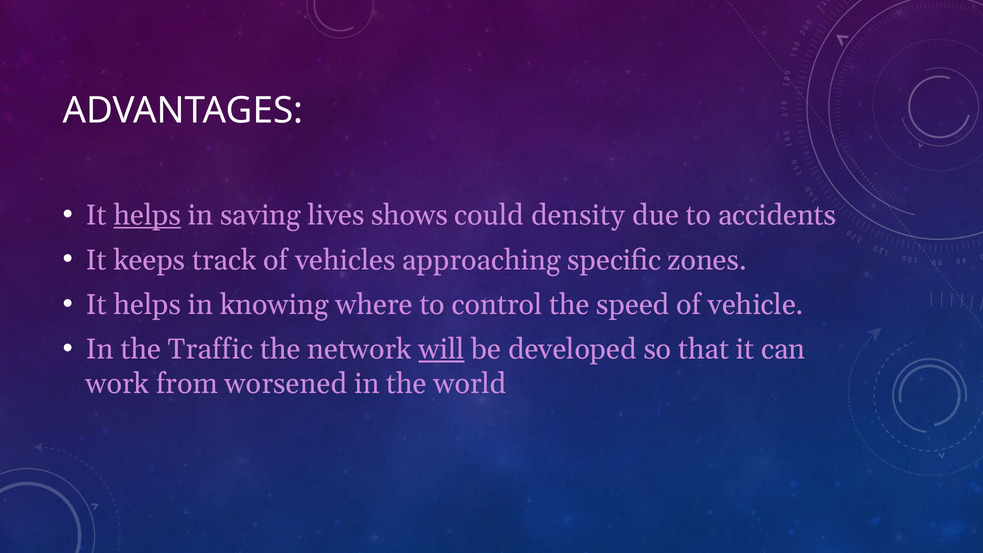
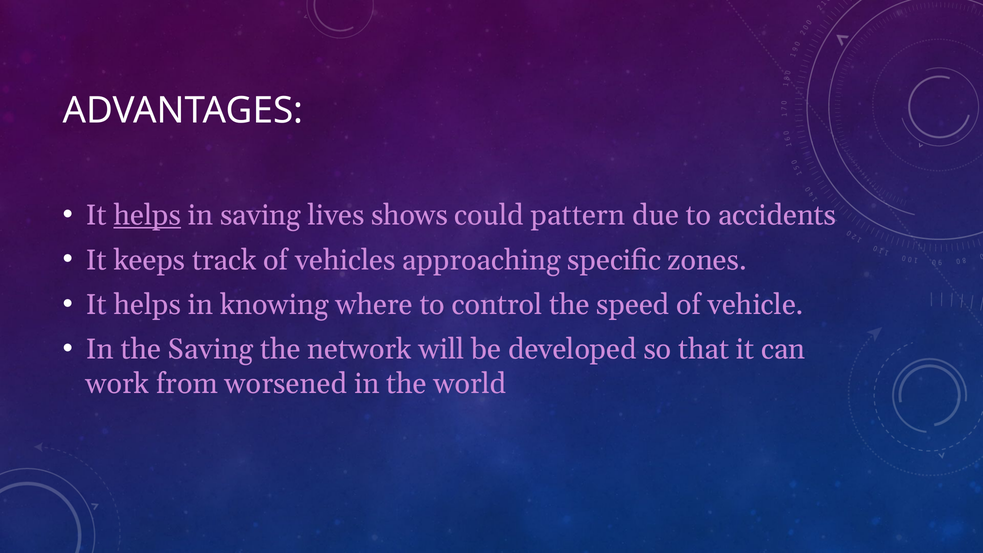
density: density -> pattern
the Traffic: Traffic -> Saving
will underline: present -> none
